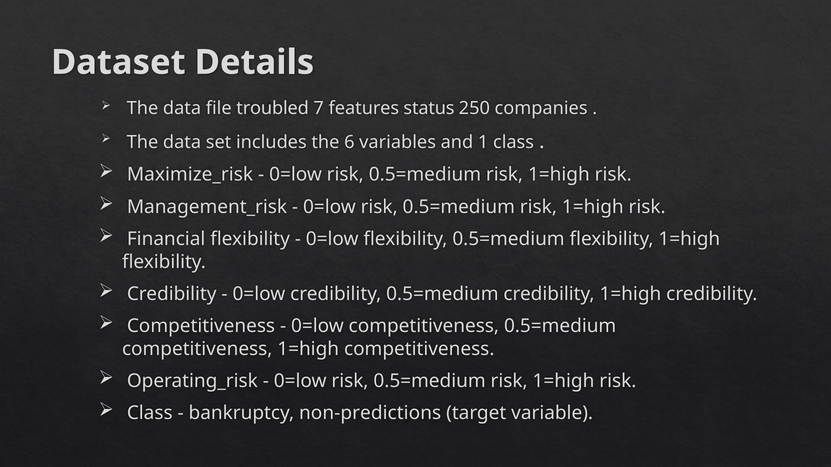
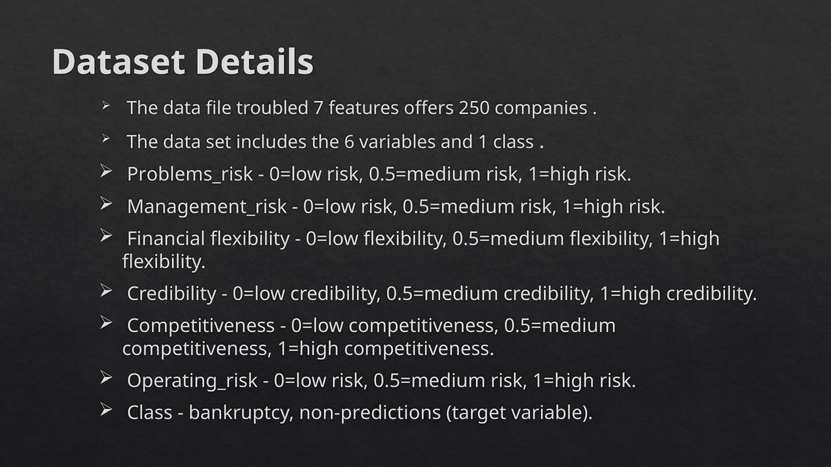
status: status -> offers
Maximize_risk: Maximize_risk -> Problems_risk
